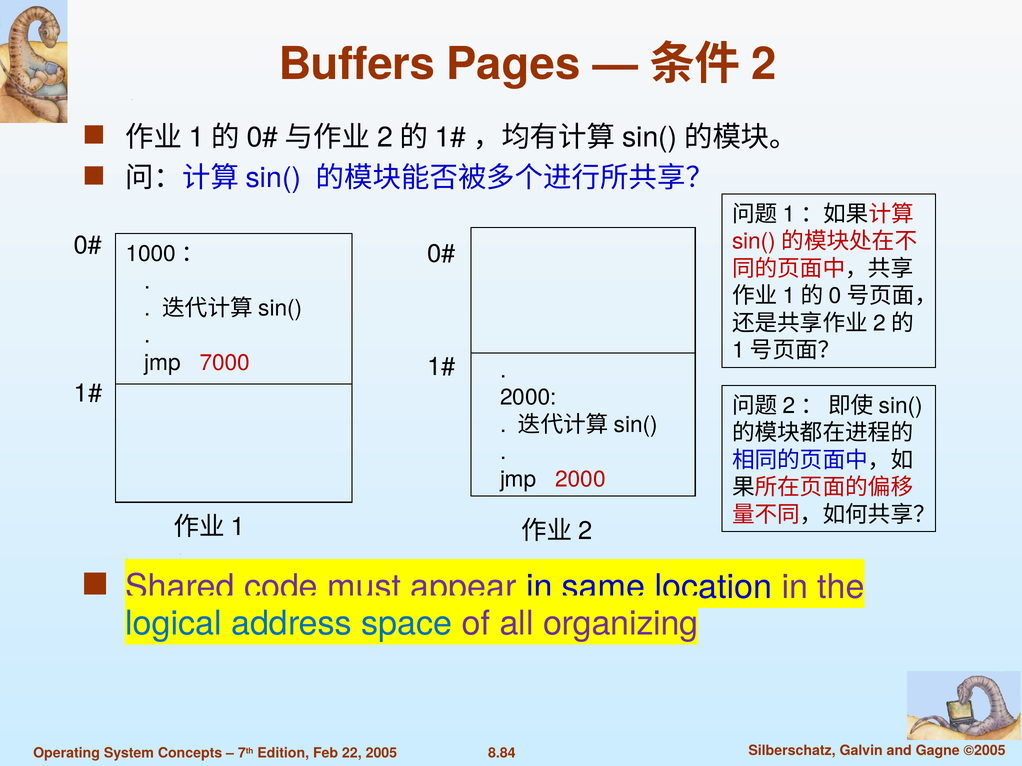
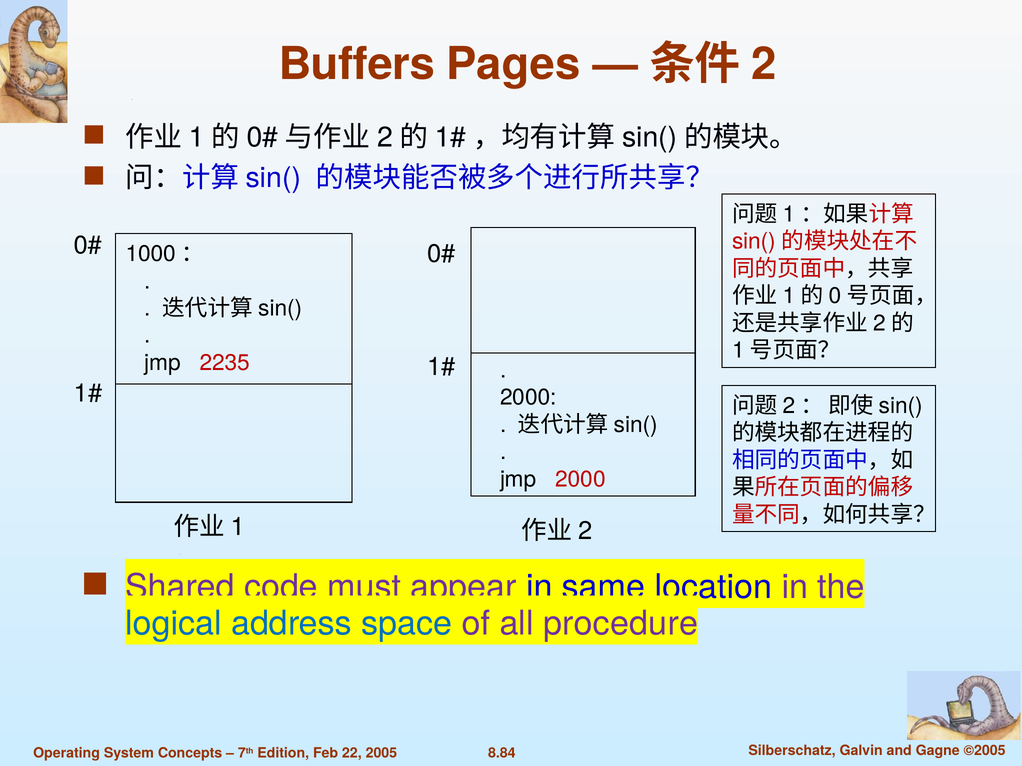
7000: 7000 -> 2235
organizing: organizing -> procedure
